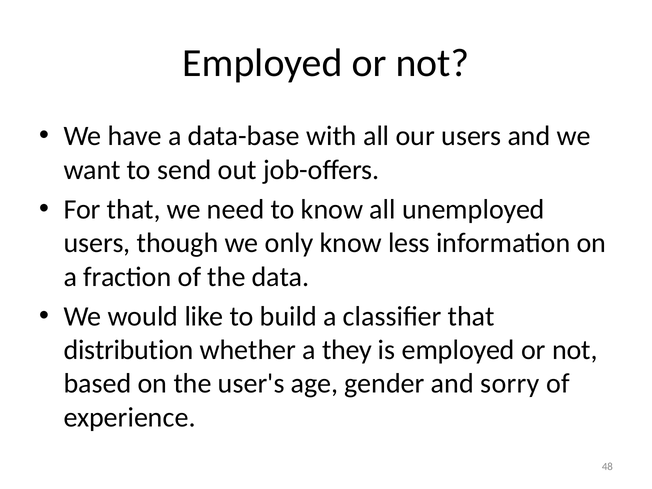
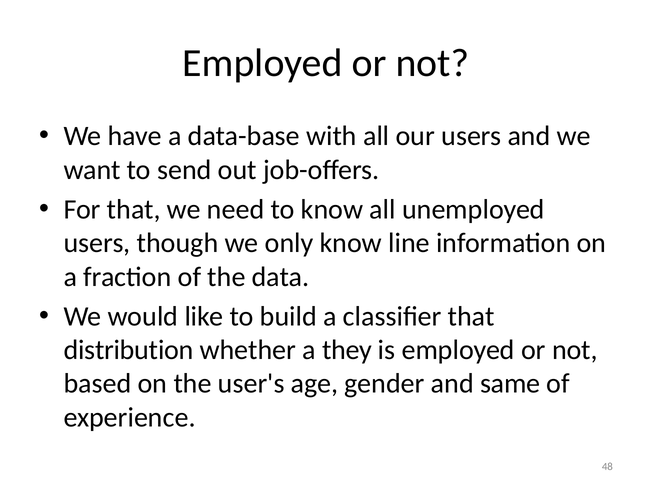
less: less -> line
sorry: sorry -> same
